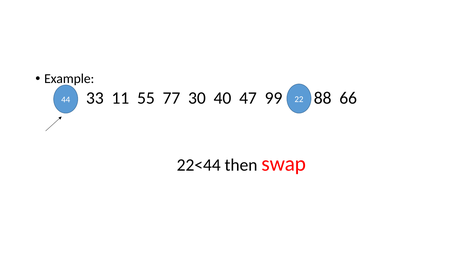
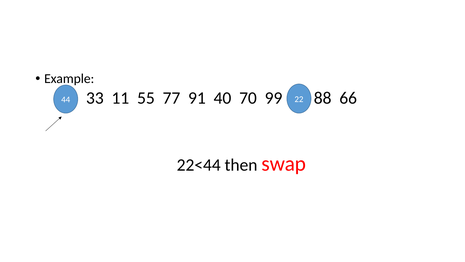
30: 30 -> 91
47: 47 -> 70
